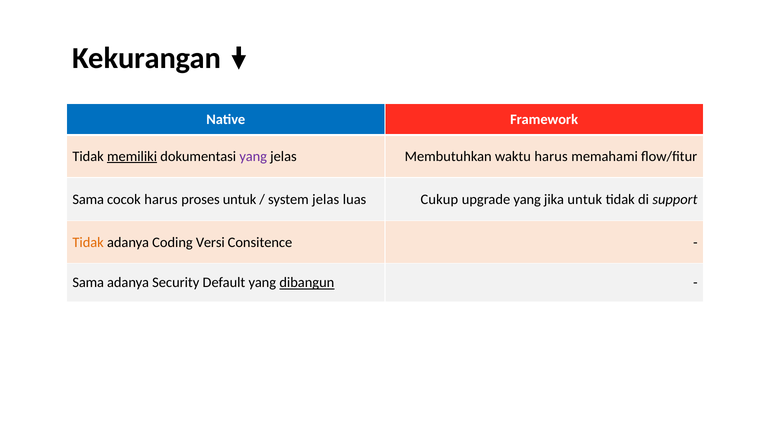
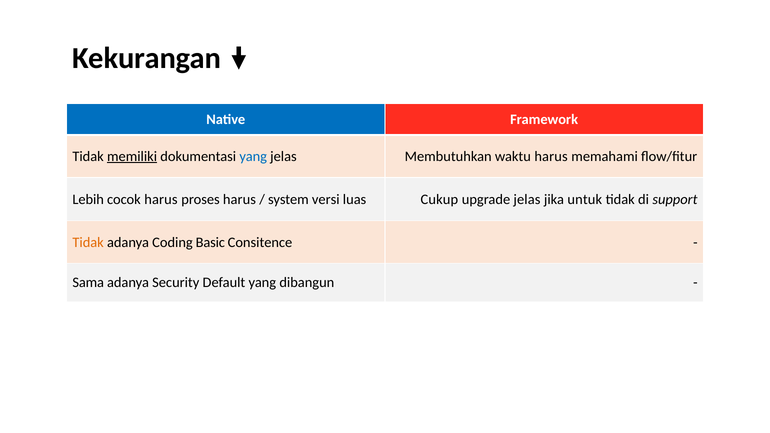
yang at (253, 157) colour: purple -> blue
Sama at (88, 199): Sama -> Lebih
proses untuk: untuk -> harus
system jelas: jelas -> versi
upgrade yang: yang -> jelas
Versi: Versi -> Basic
dibangun underline: present -> none
